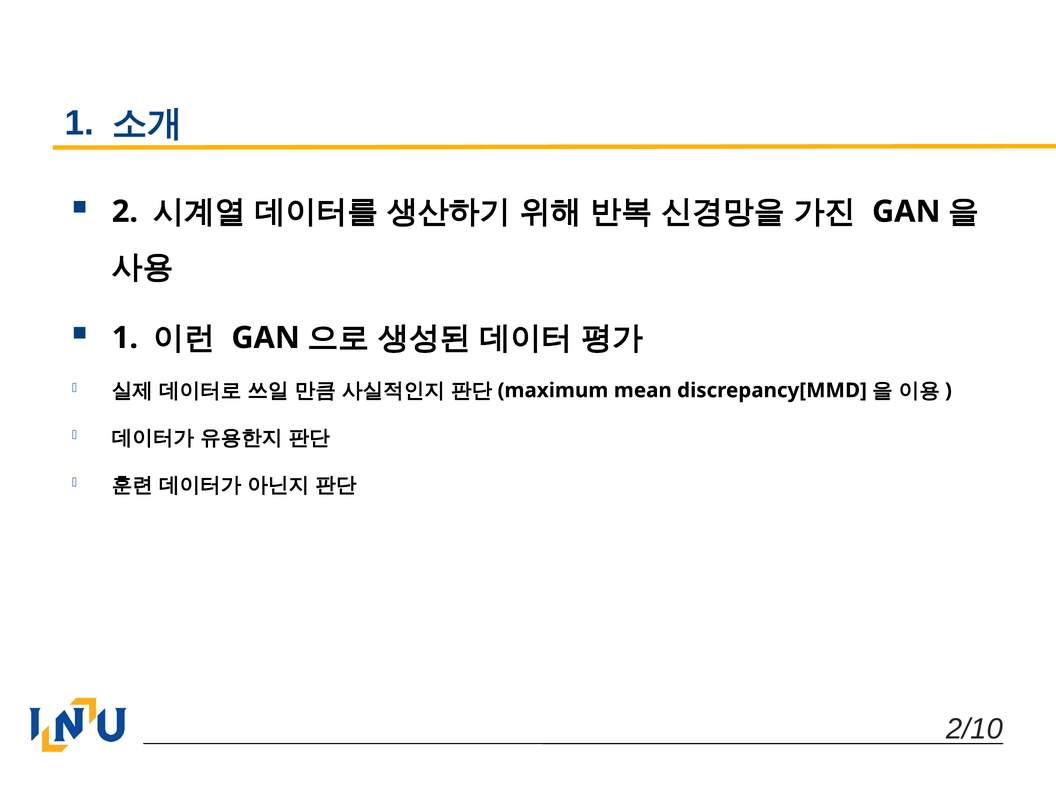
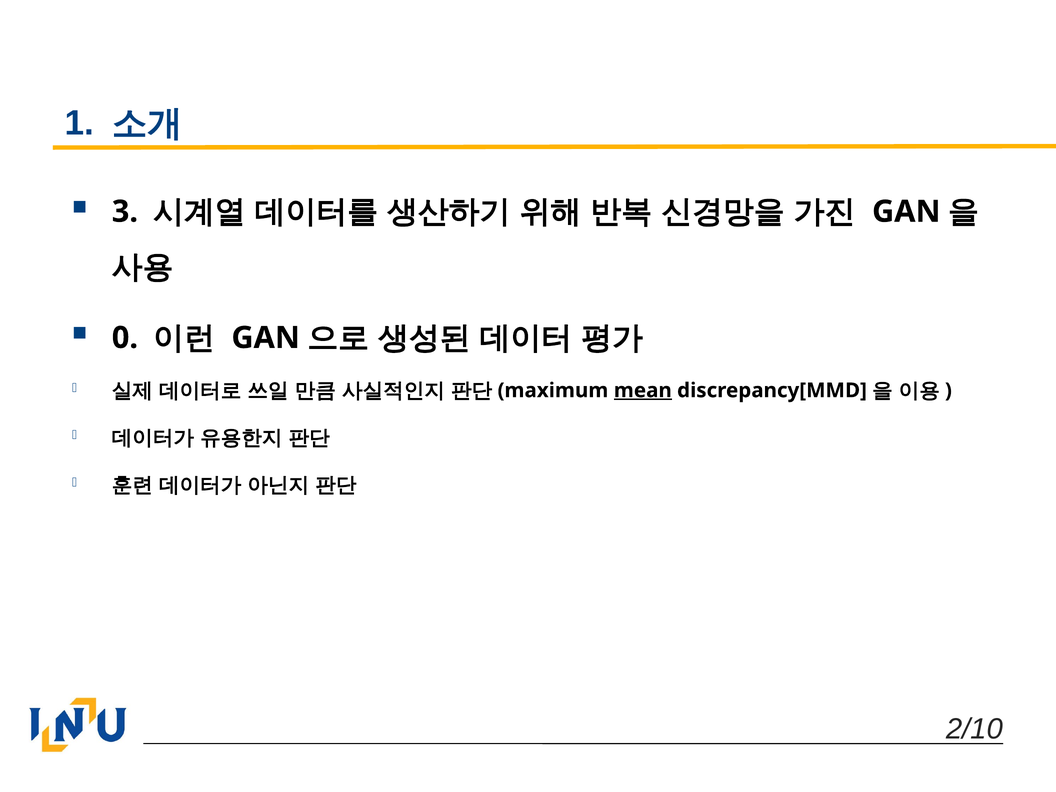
2: 2 -> 3
1 at (125, 338): 1 -> 0
mean underline: none -> present
